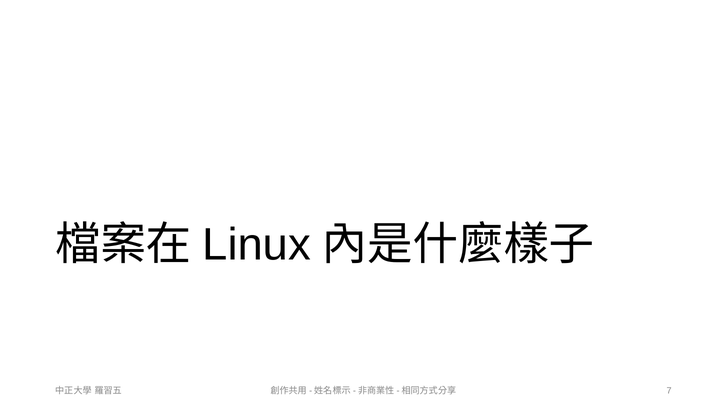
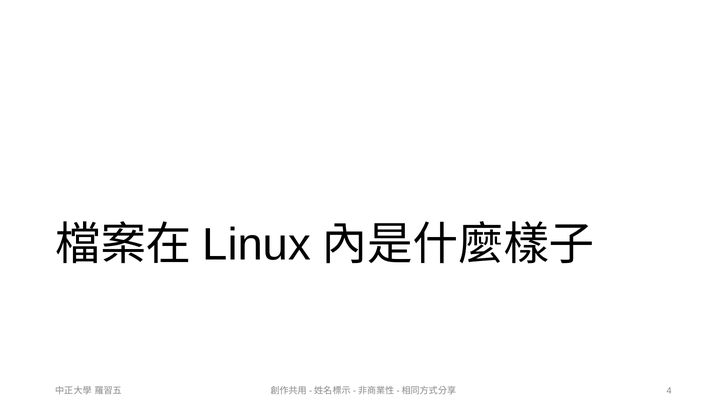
7: 7 -> 4
